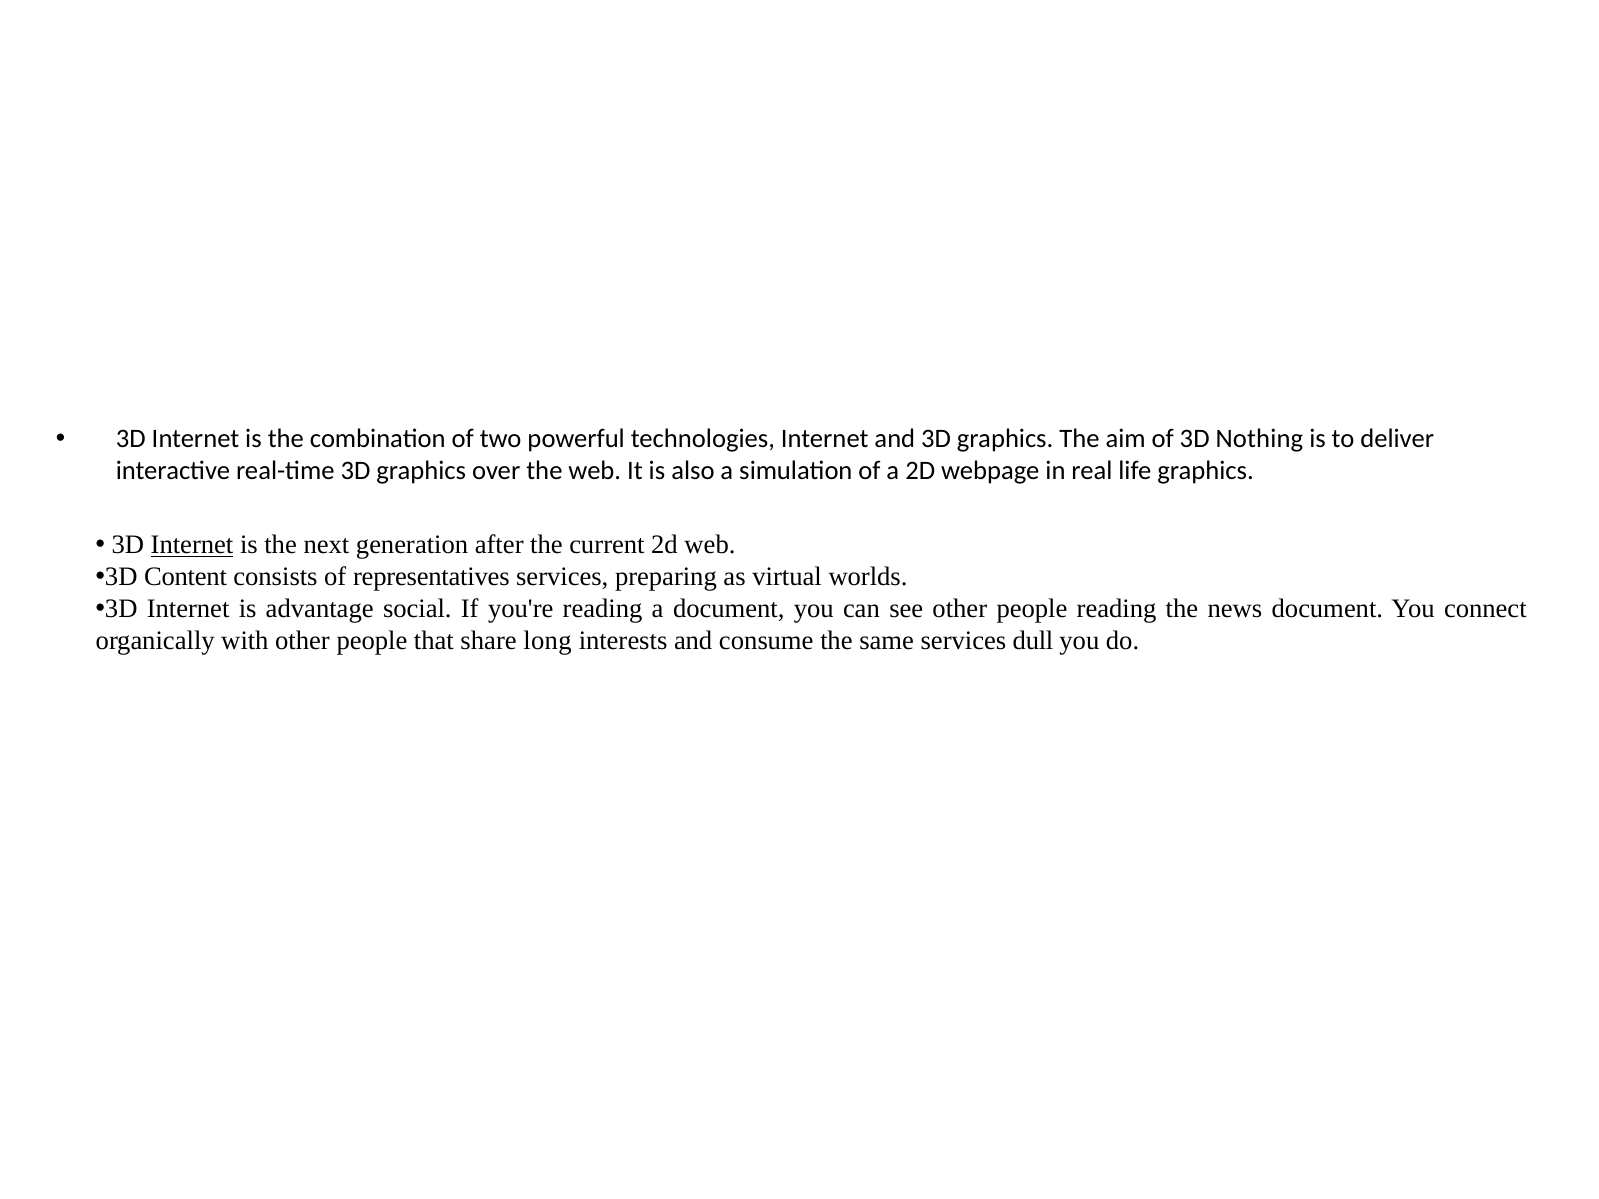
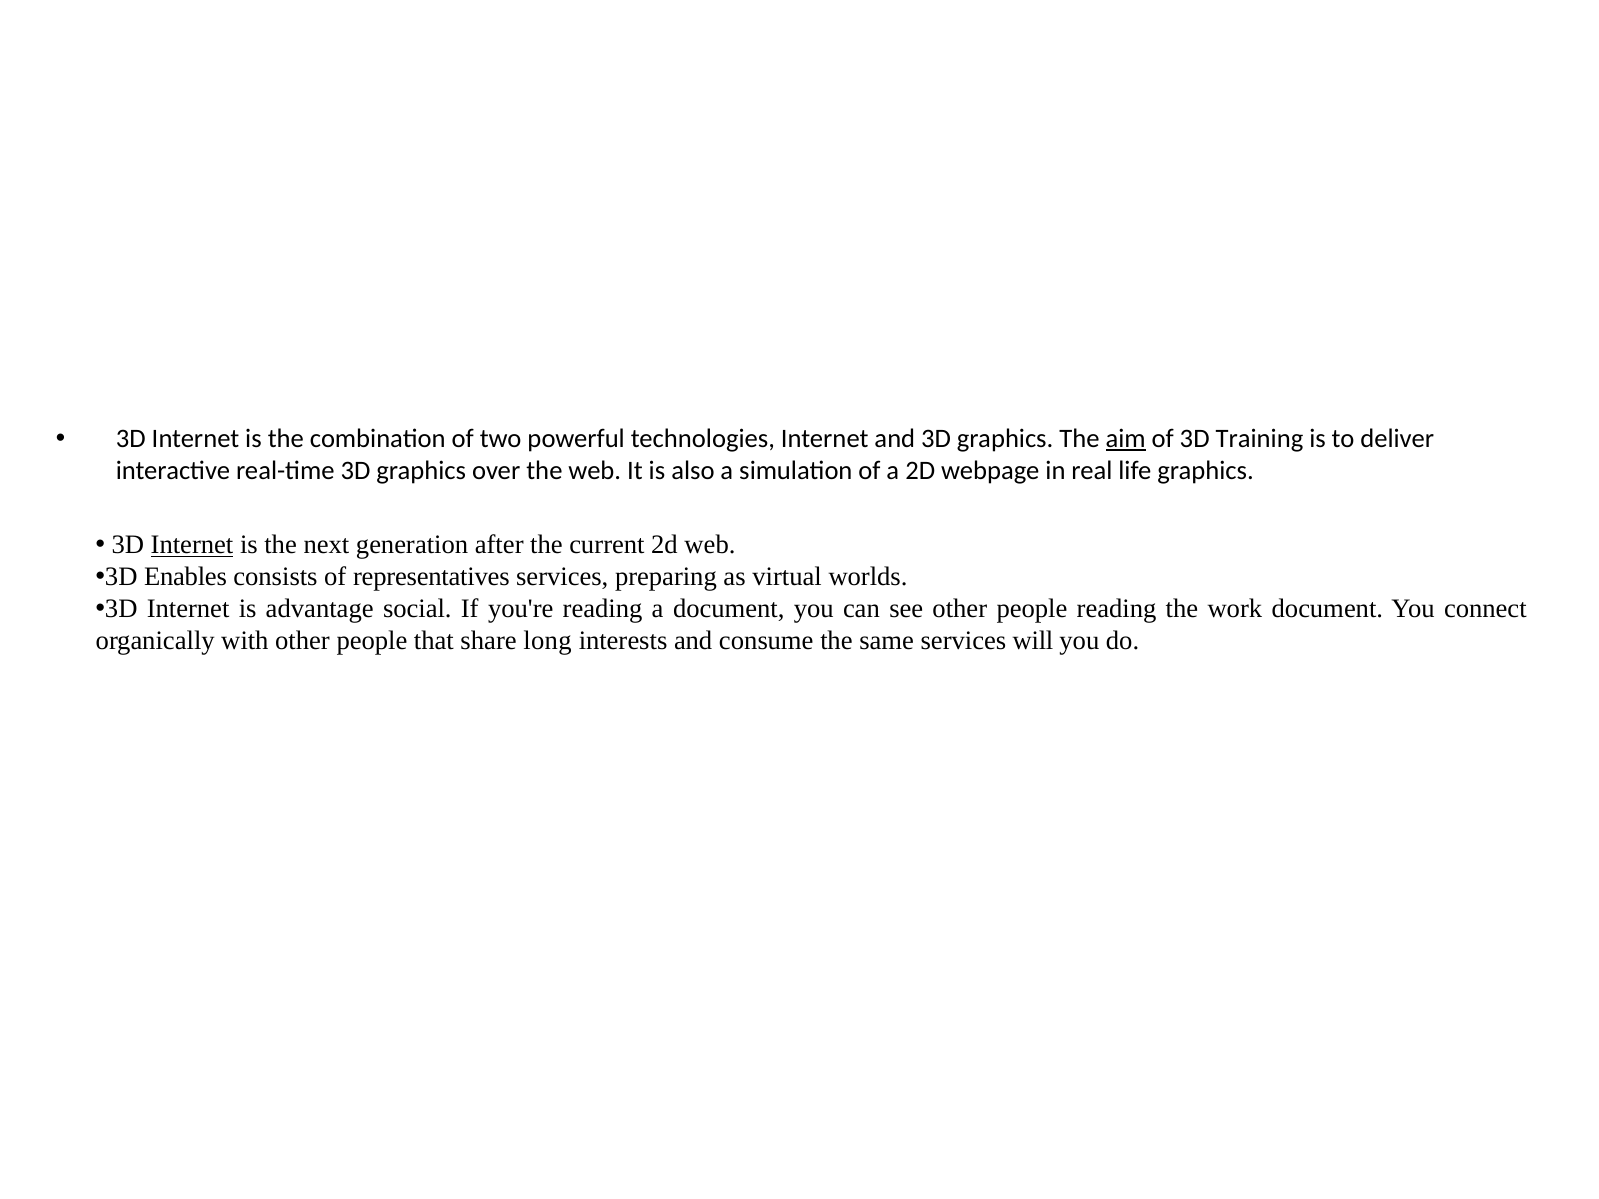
aim underline: none -> present
Nothing: Nothing -> Training
Content: Content -> Enables
news: news -> work
dull: dull -> will
